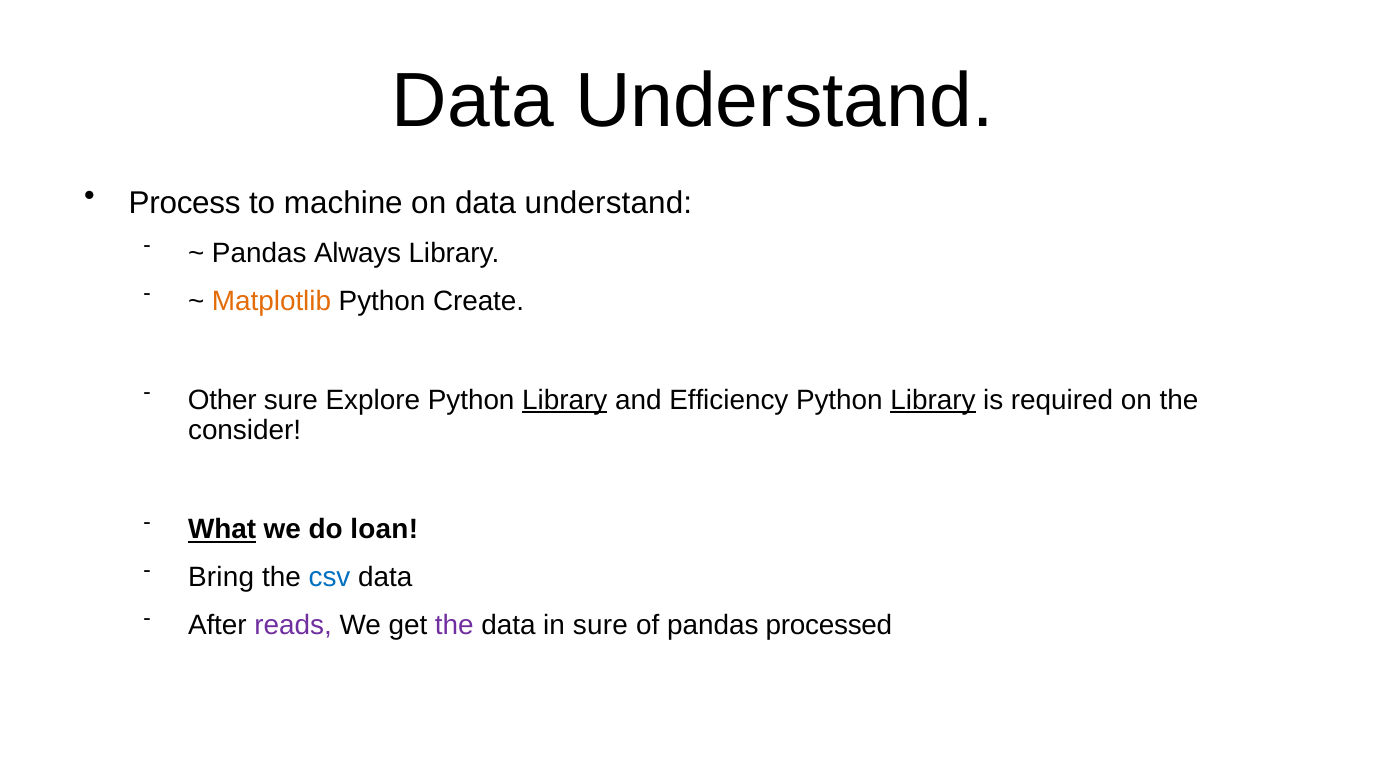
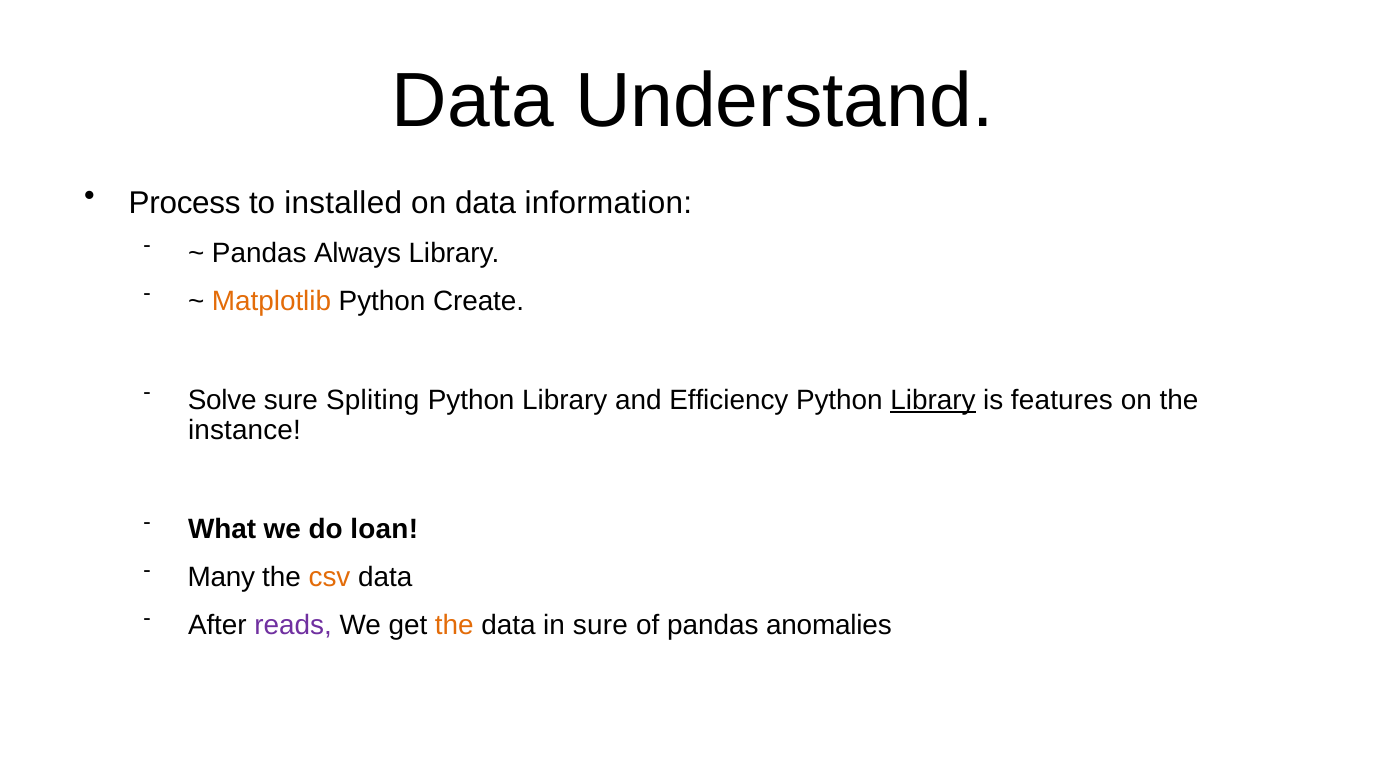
machine: machine -> installed
on data understand: understand -> information
Other: Other -> Solve
Explore: Explore -> Spliting
Library at (565, 400) underline: present -> none
required: required -> features
consider: consider -> instance
What underline: present -> none
Bring: Bring -> Many
csv colour: blue -> orange
the at (454, 625) colour: purple -> orange
processed: processed -> anomalies
